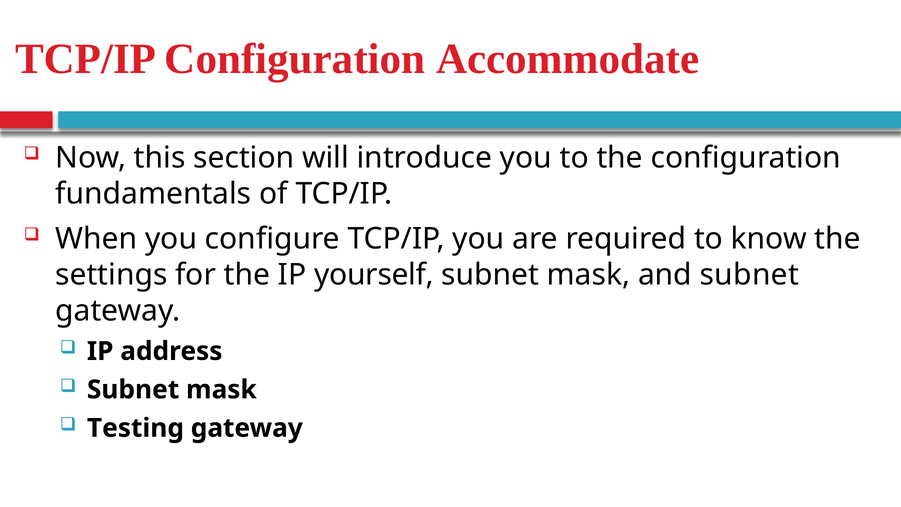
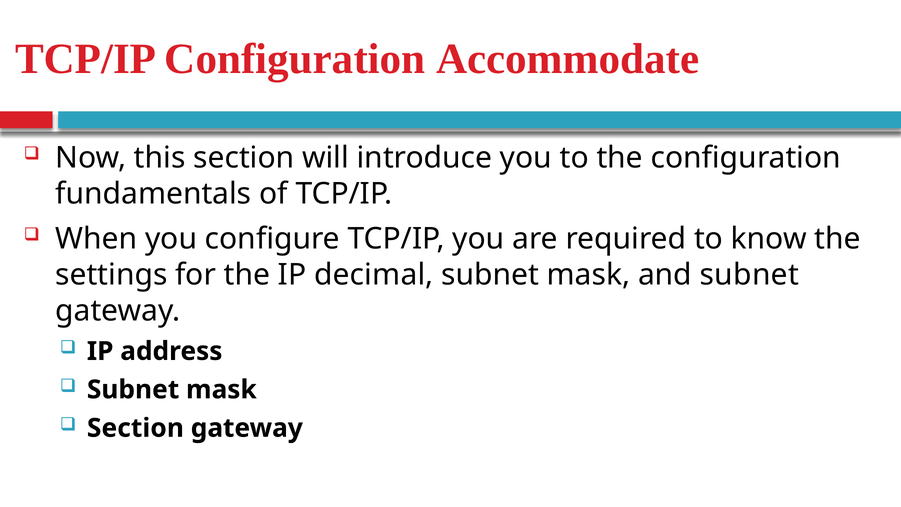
yourself: yourself -> decimal
Testing at (135, 428): Testing -> Section
